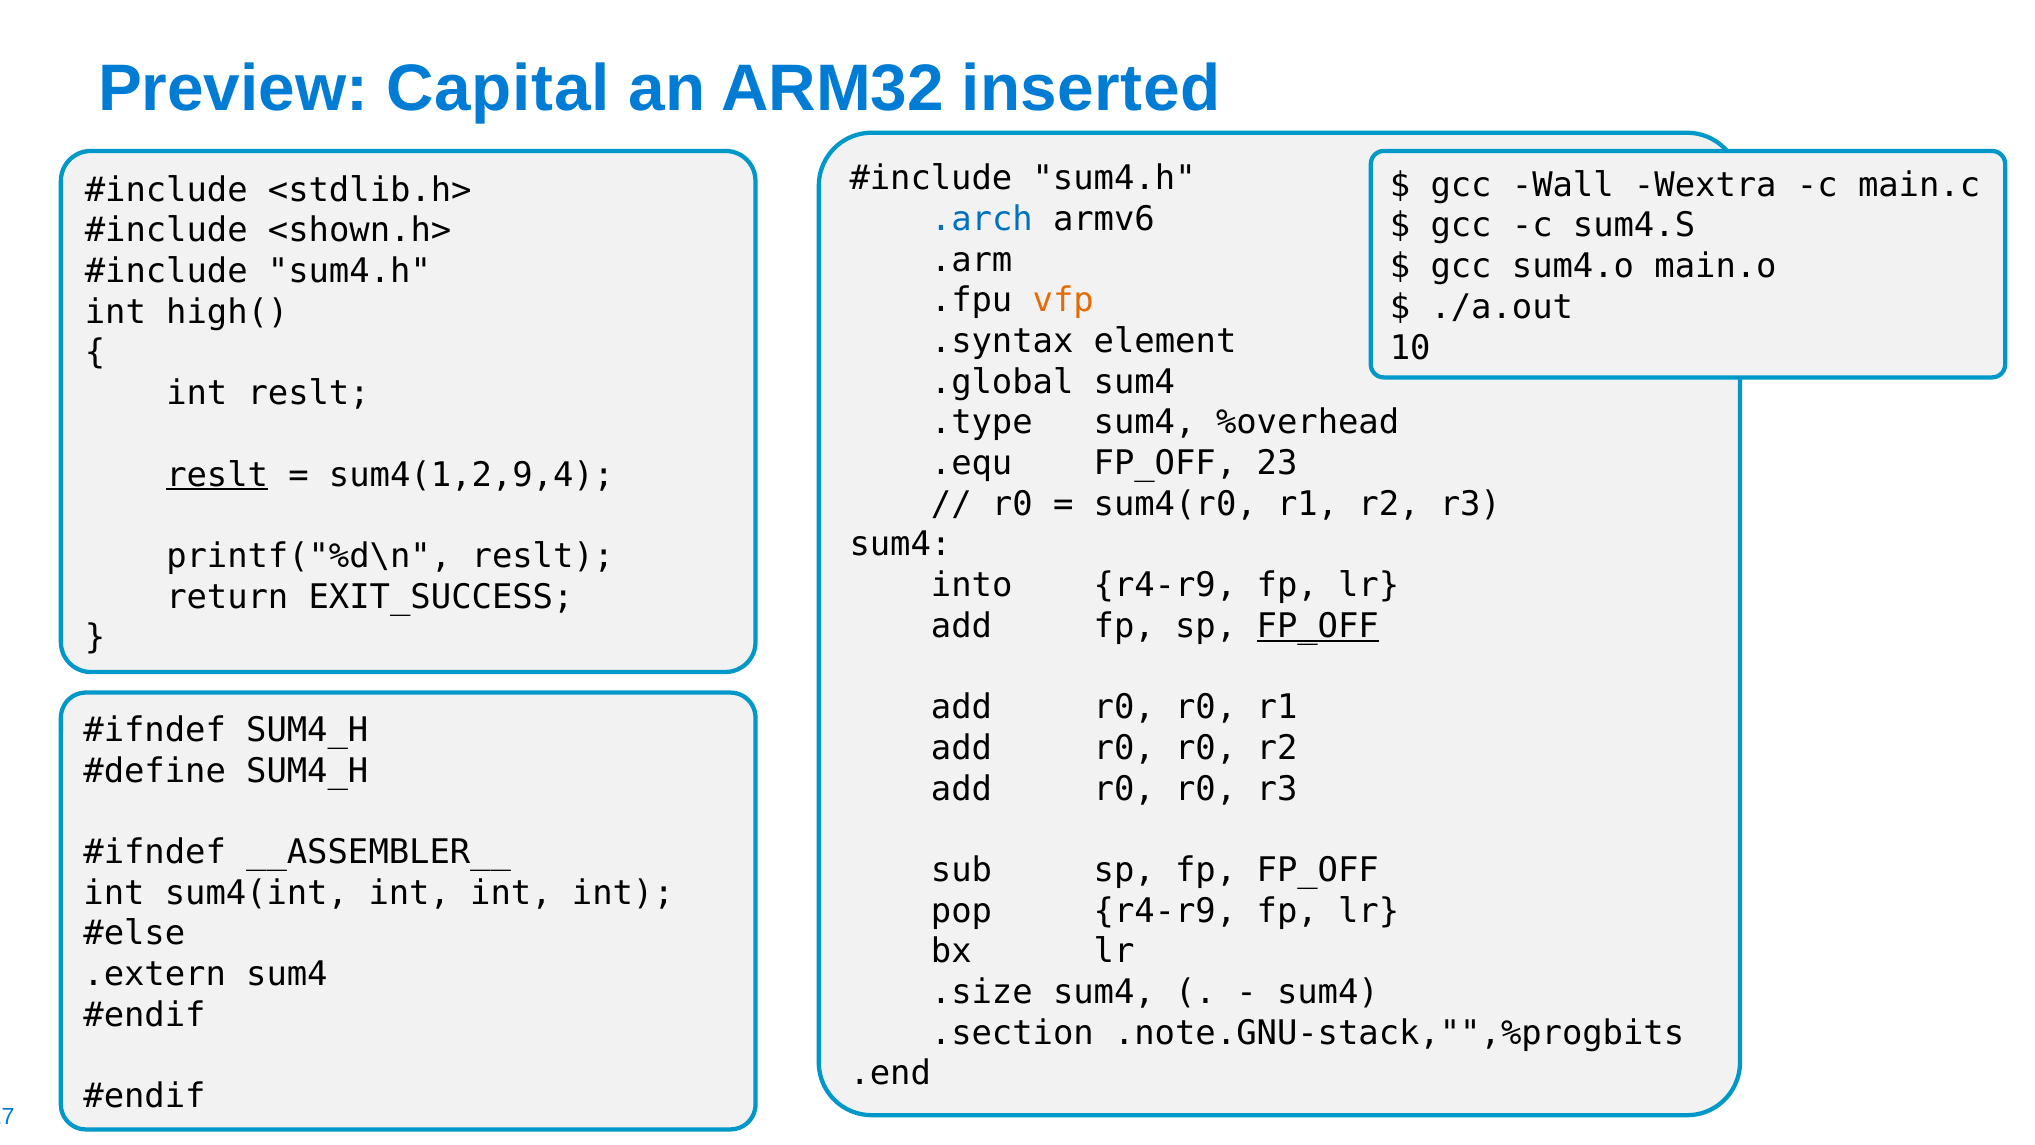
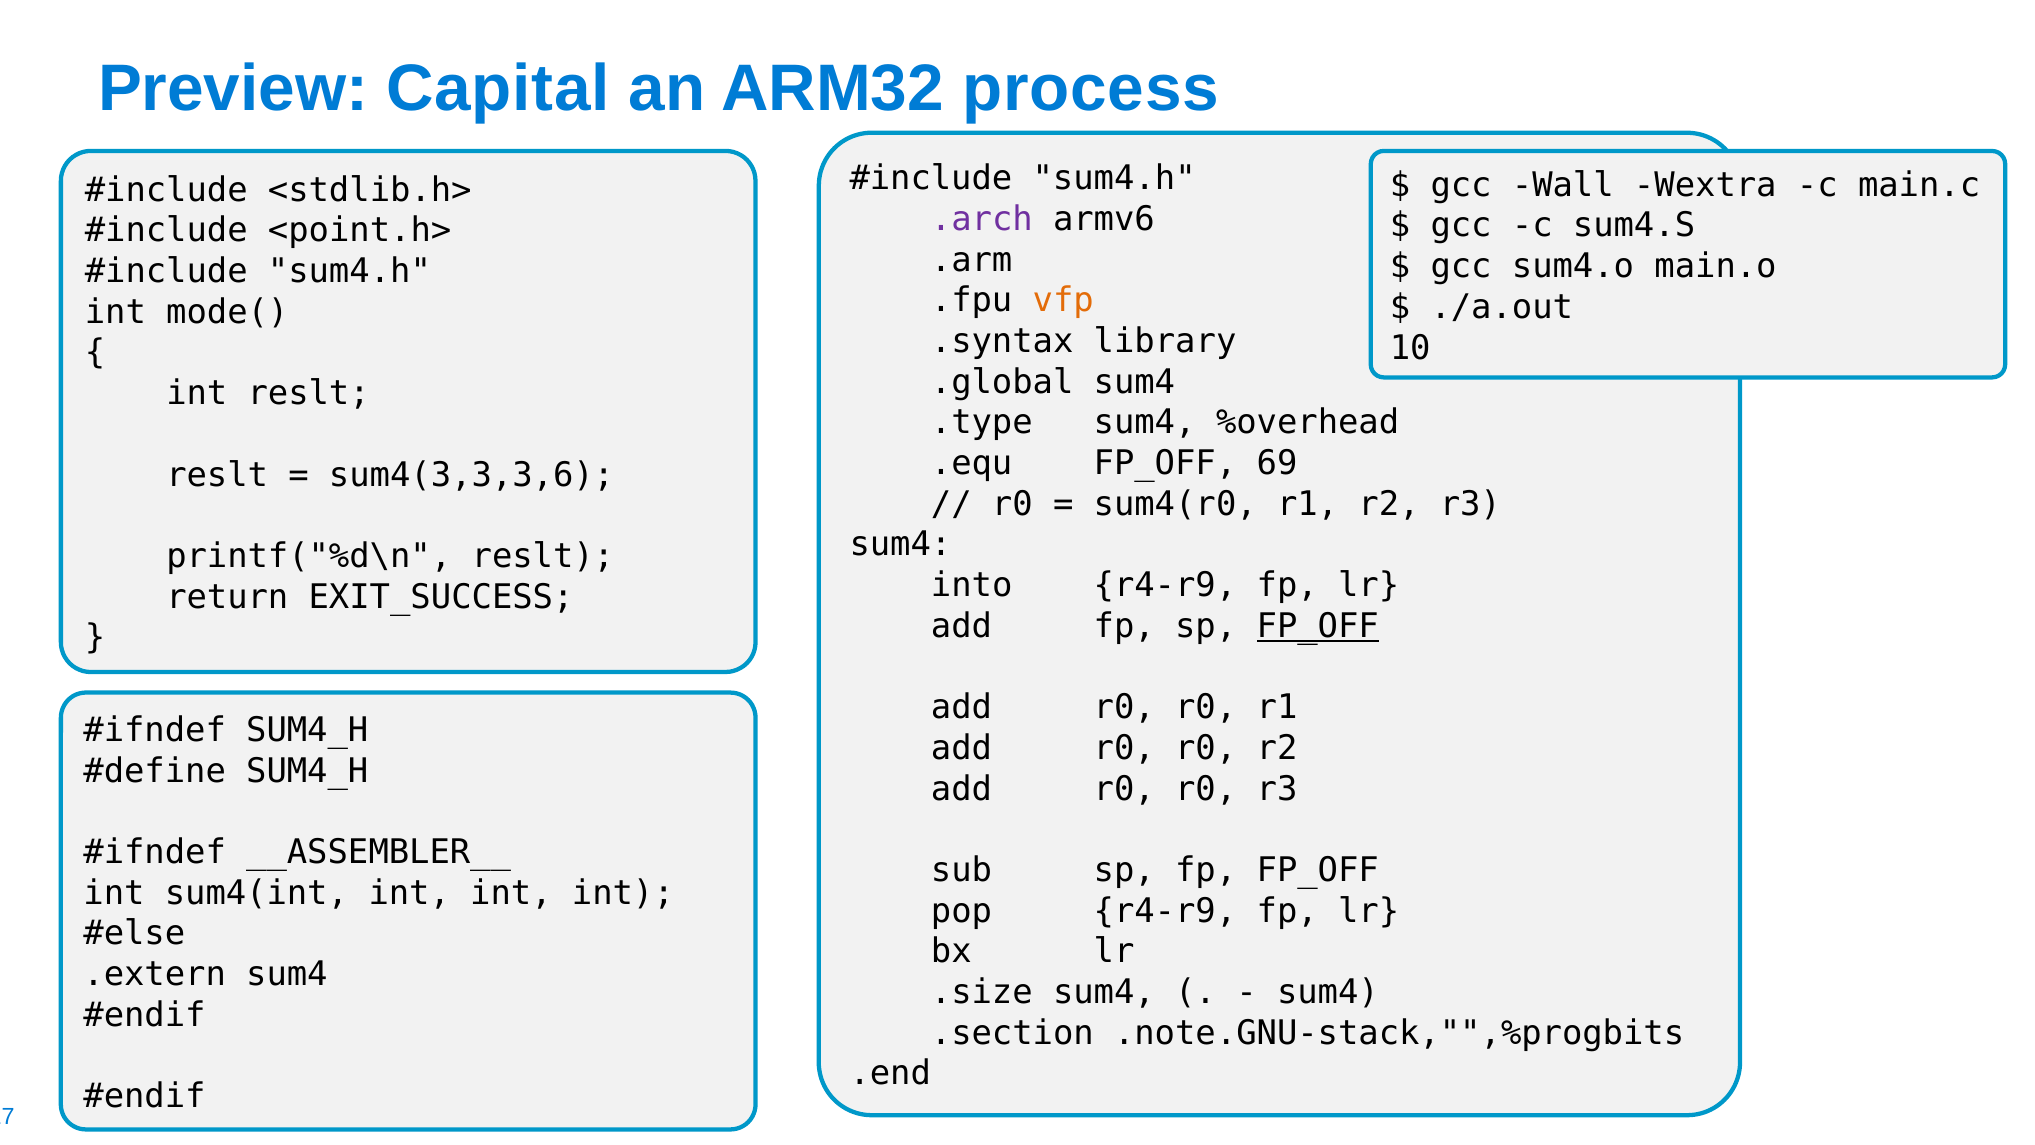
inserted: inserted -> process
.arch colour: blue -> purple
<shown.h>: <shown.h> -> <point.h>
high(: high( -> mode(
element: element -> library
23: 23 -> 69
reslt at (217, 475) underline: present -> none
sum4(1,2,9,4: sum4(1,2,9,4 -> sum4(3,3,3,6
